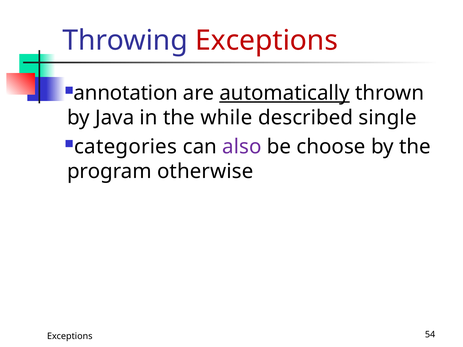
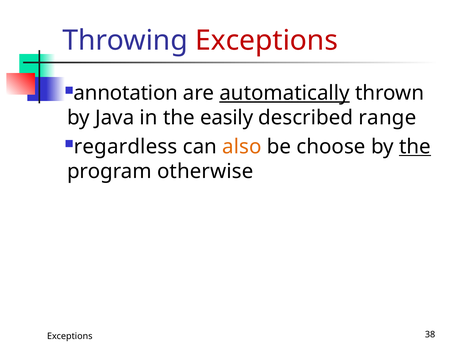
while: while -> easily
single: single -> range
categories: categories -> regardless
also colour: purple -> orange
the at (415, 147) underline: none -> present
54: 54 -> 38
